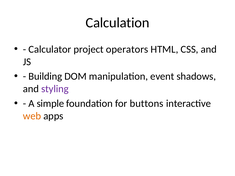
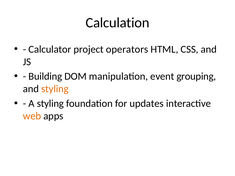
shadows: shadows -> grouping
styling at (55, 89) colour: purple -> orange
A simple: simple -> styling
buttons: buttons -> updates
